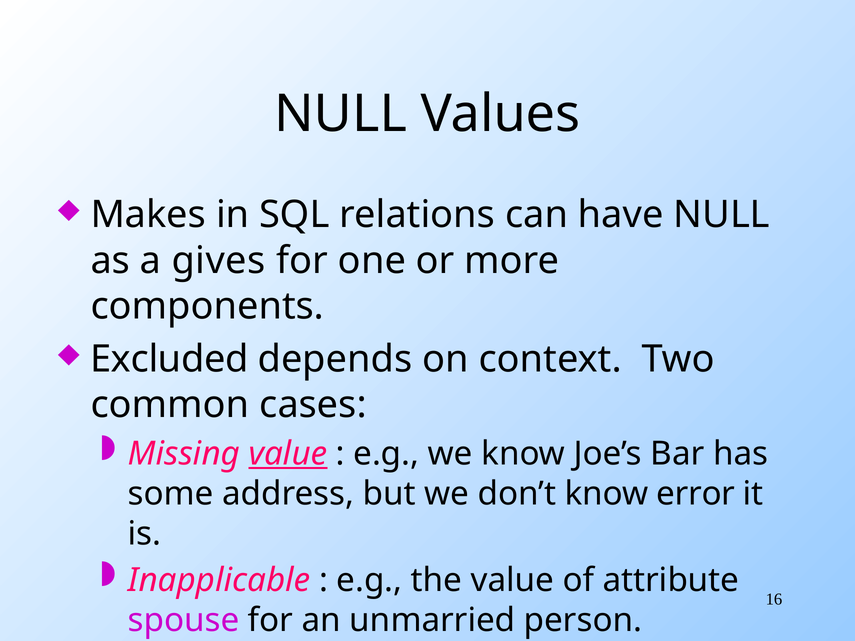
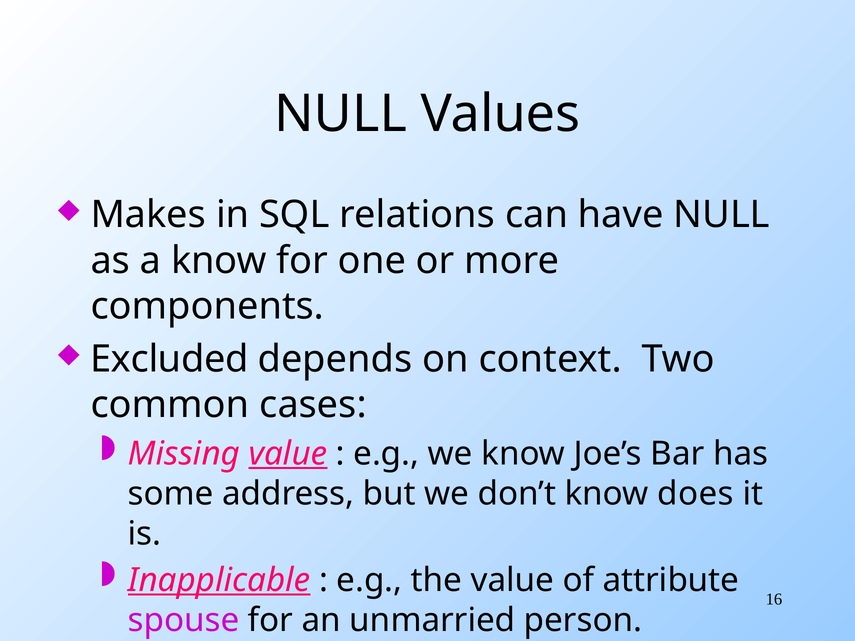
a gives: gives -> know
error: error -> does
Inapplicable underline: none -> present
